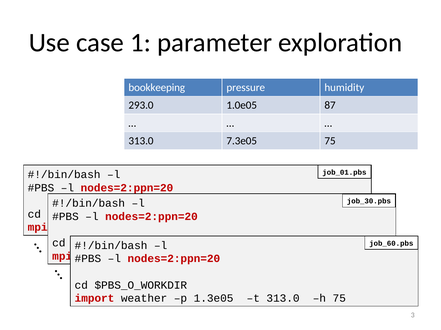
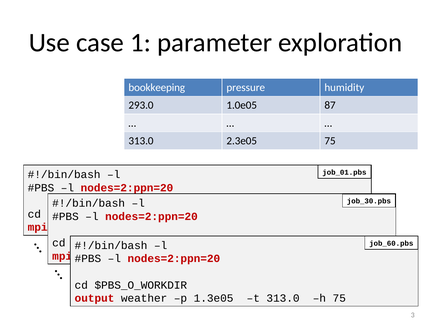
7.3e05: 7.3e05 -> 2.3e05
import: import -> output
